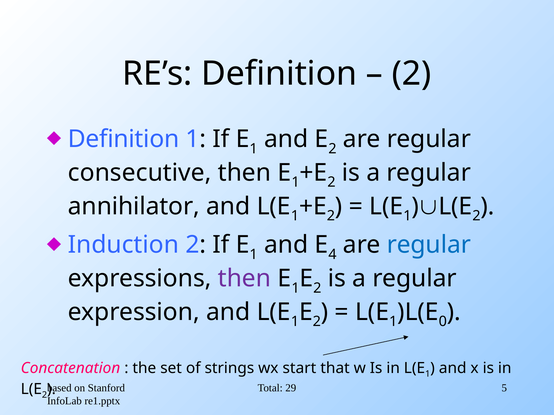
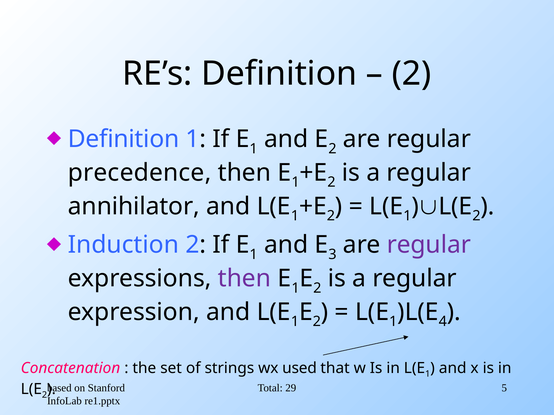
consecutive: consecutive -> precedence
4: 4 -> 3
regular at (429, 245) colour: blue -> purple
0: 0 -> 4
start: start -> used
